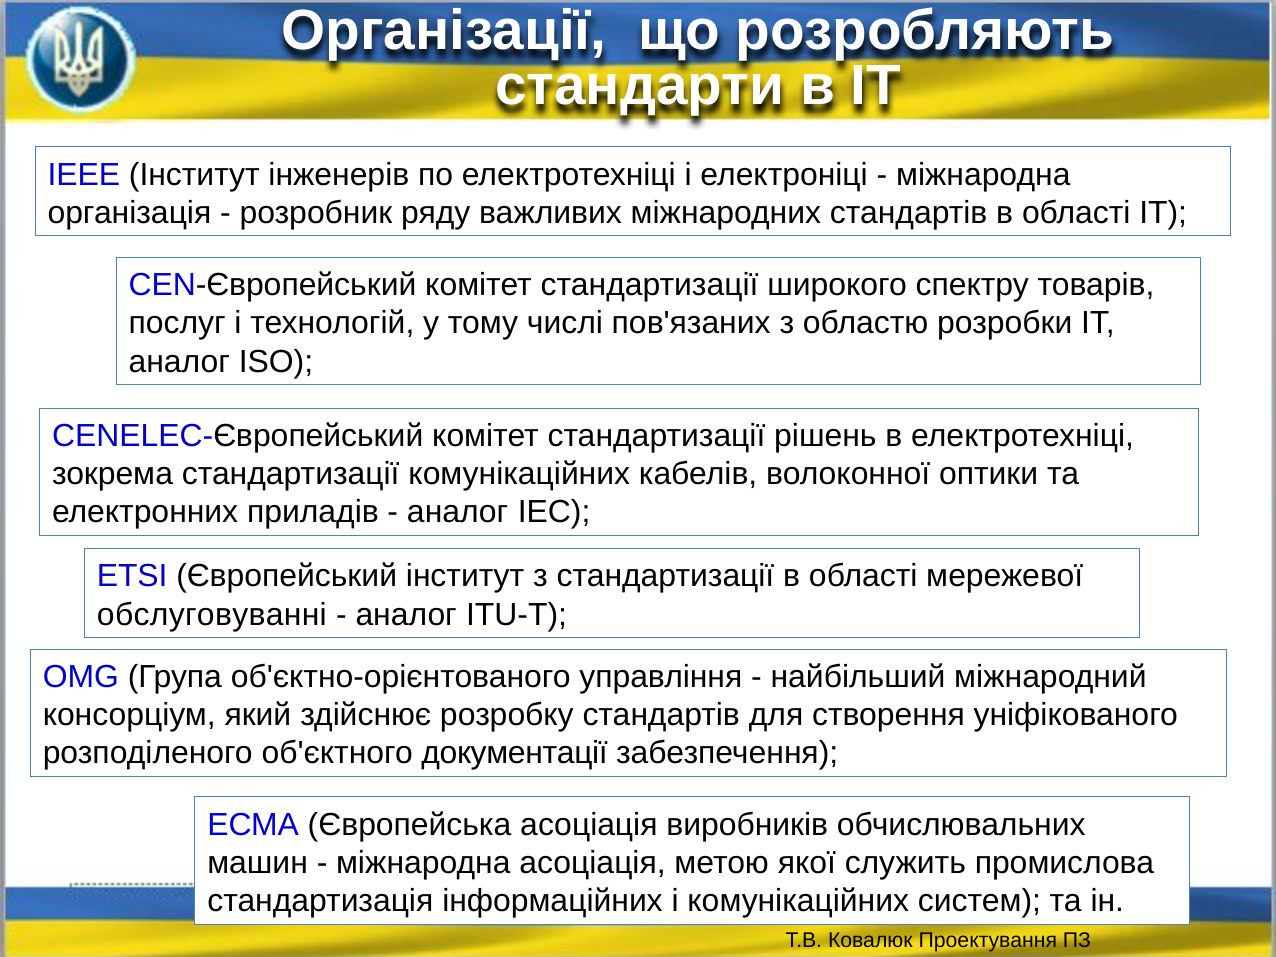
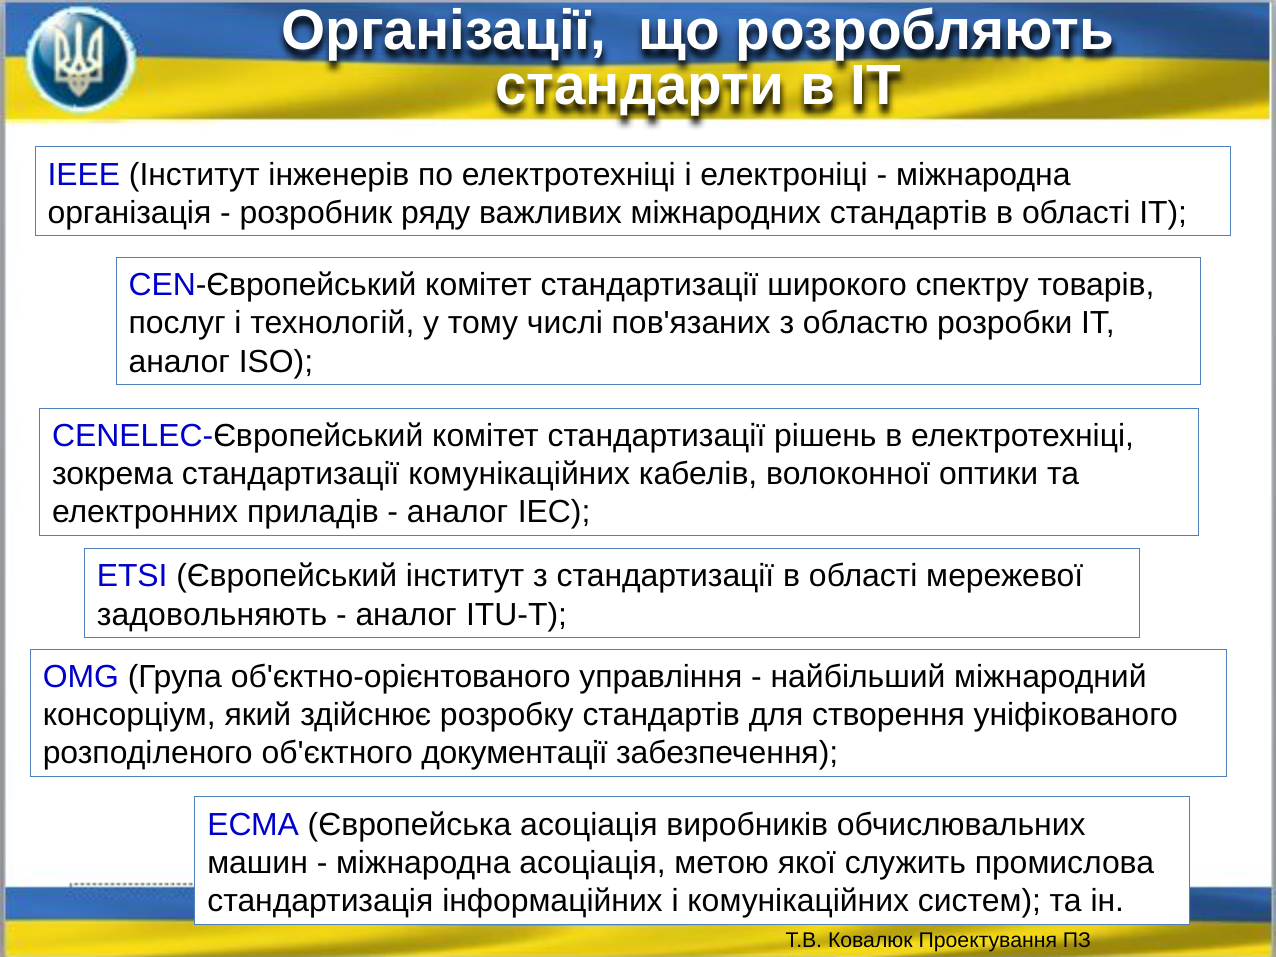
обслуговуванні: обслуговуванні -> задовольняють
